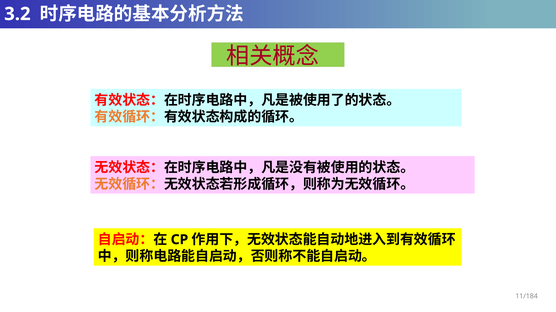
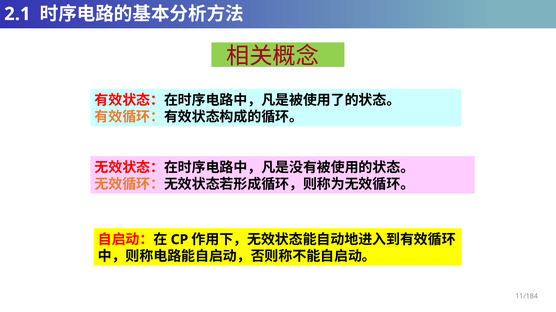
3.2: 3.2 -> 2.1
